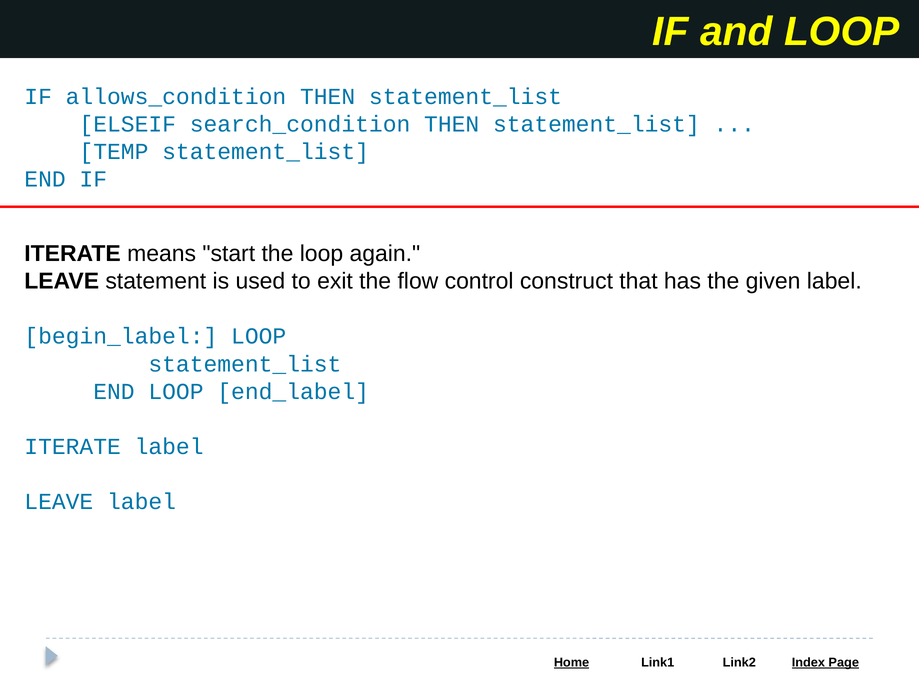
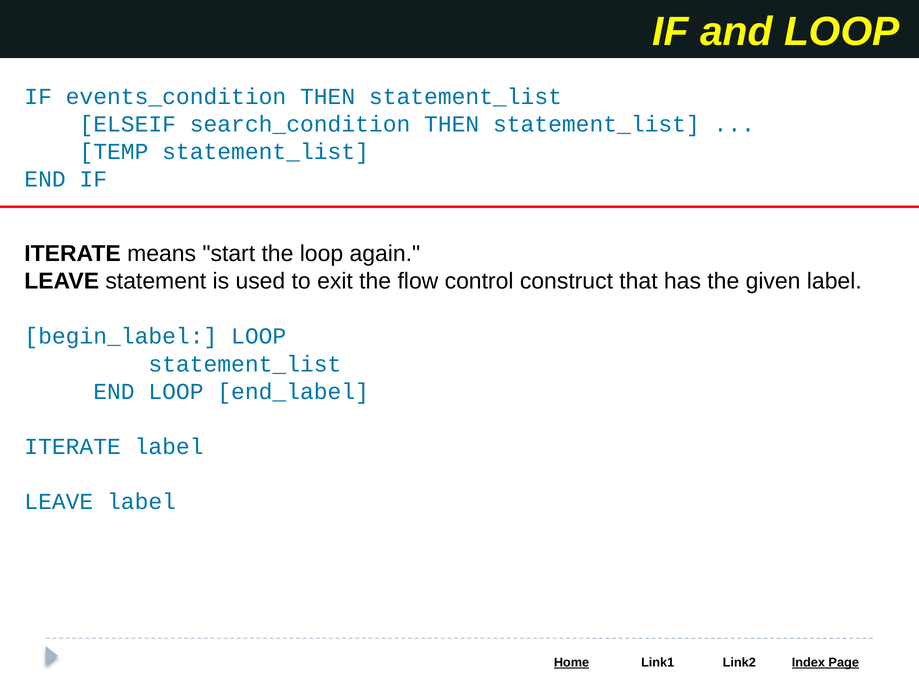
allows_condition: allows_condition -> events_condition
